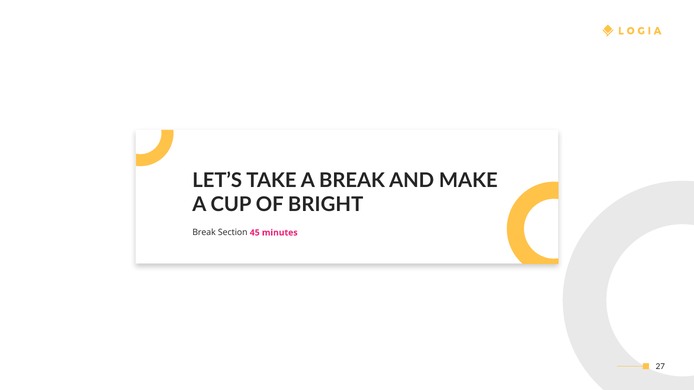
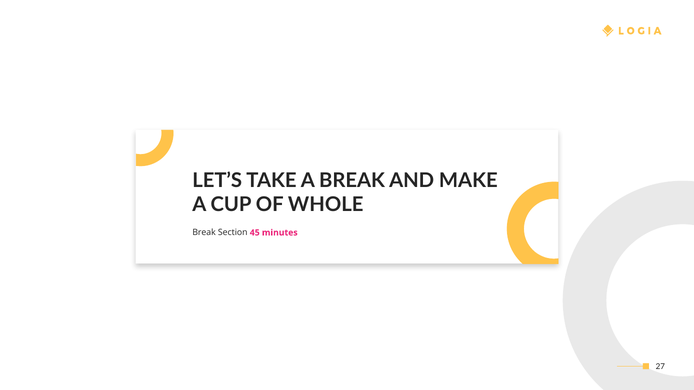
BRIGHT: BRIGHT -> WHOLE
